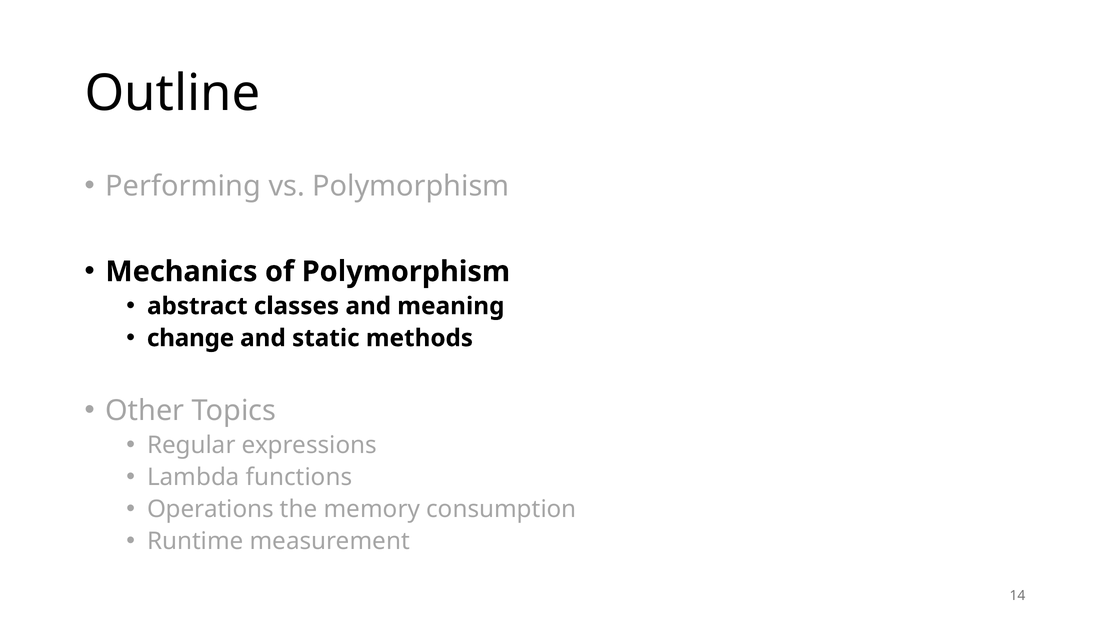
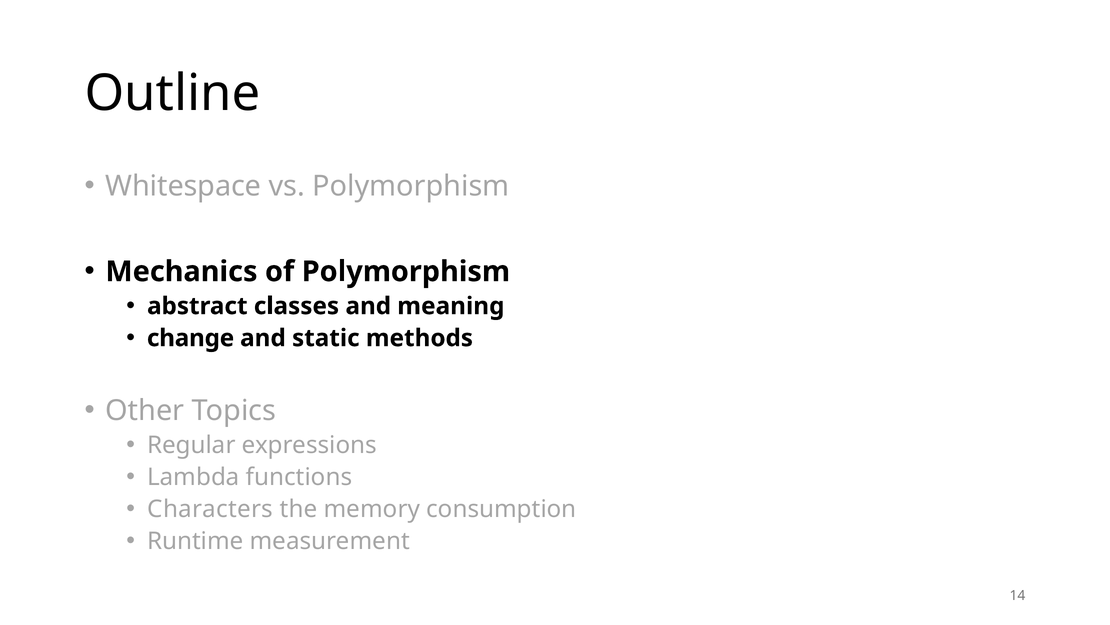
Performing: Performing -> Whitespace
Operations: Operations -> Characters
